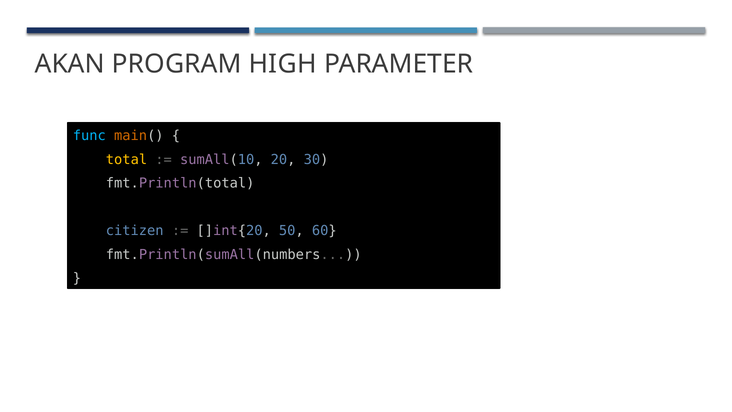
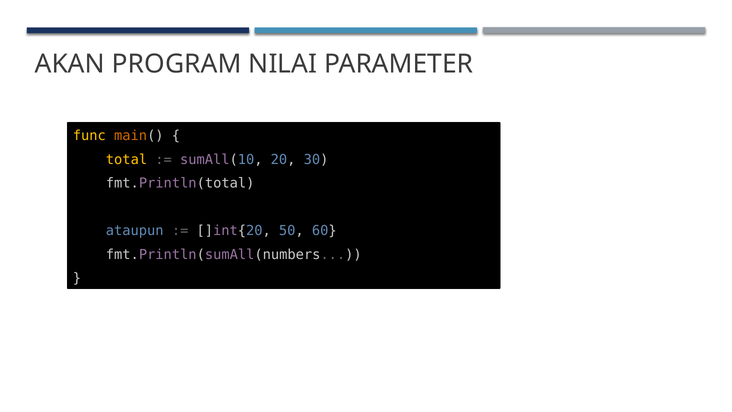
HIGH: HIGH -> NILAI
func colour: light blue -> yellow
citizen: citizen -> ataupun
